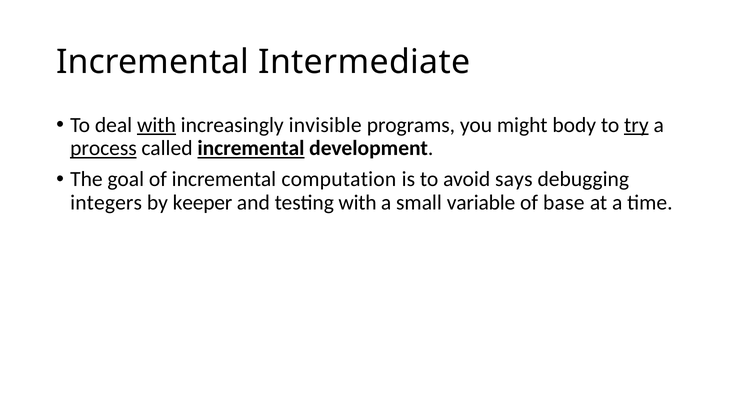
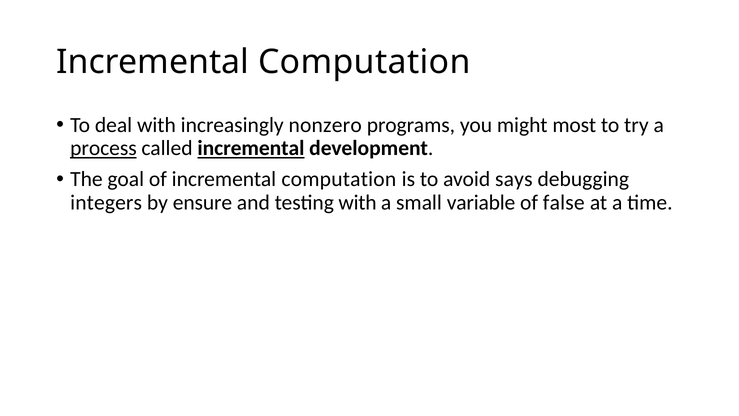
Intermediate at (364, 62): Intermediate -> Computation
with at (156, 125) underline: present -> none
invisible: invisible -> nonzero
body: body -> most
try underline: present -> none
keeper: keeper -> ensure
base: base -> false
